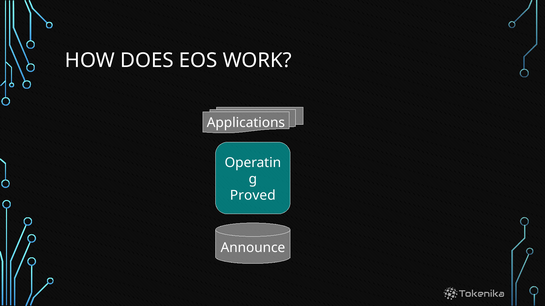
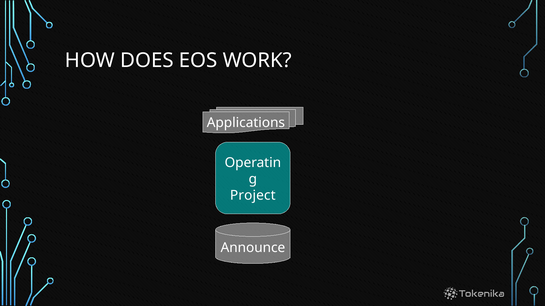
Proved: Proved -> Project
